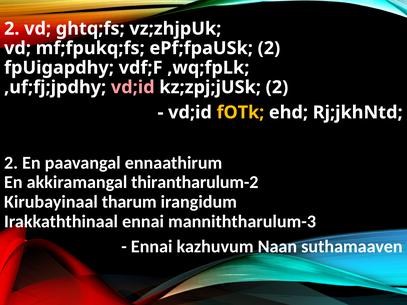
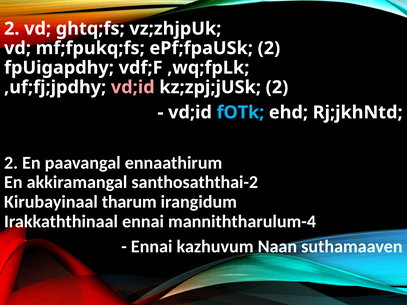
fOTk colour: yellow -> light blue
thirantharulum-2: thirantharulum-2 -> santhosaththai-2
manniththarulum-3: manniththarulum-3 -> manniththarulum-4
